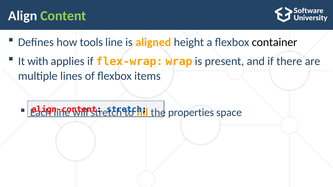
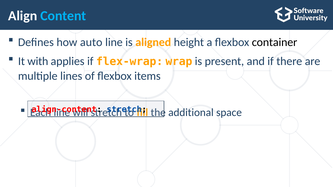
Content colour: light green -> light blue
tools: tools -> auto
properties: properties -> additional
